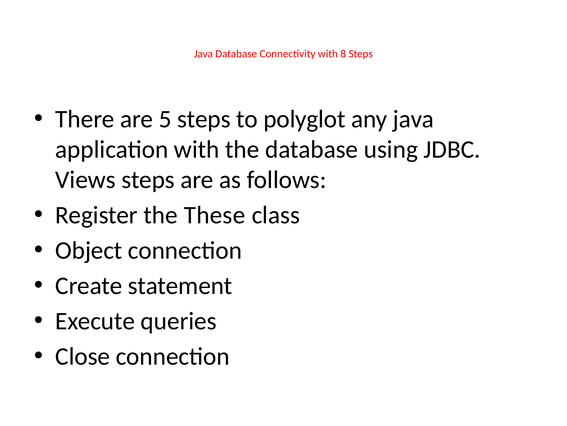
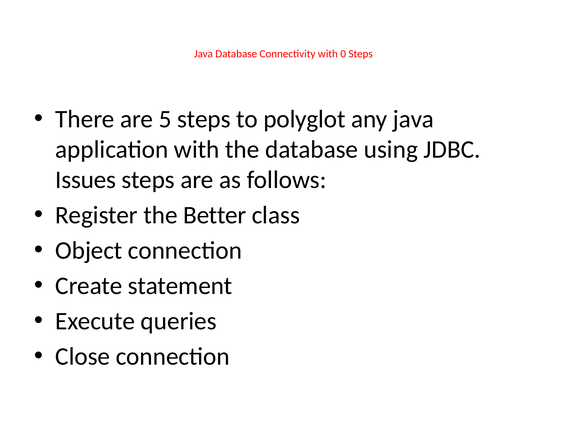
8: 8 -> 0
Views: Views -> Issues
These: These -> Better
